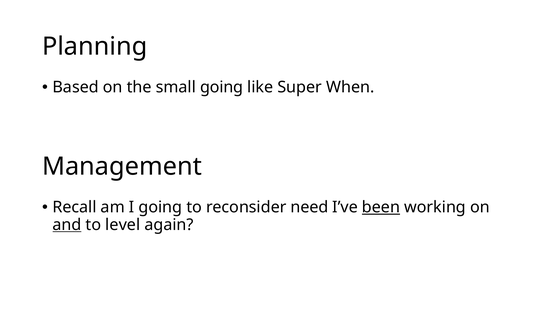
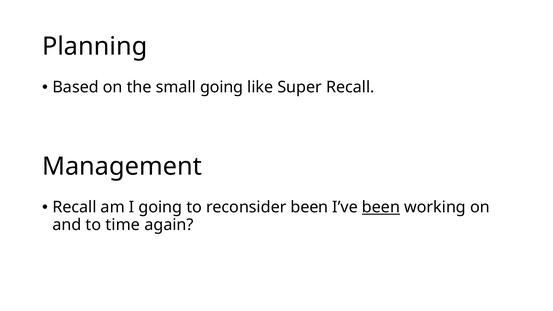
Super When: When -> Recall
reconsider need: need -> been
and underline: present -> none
level: level -> time
